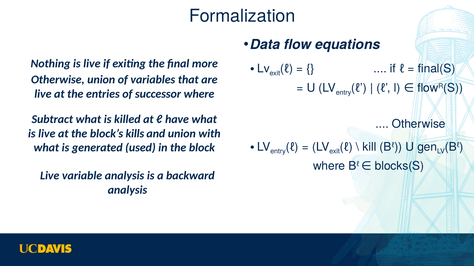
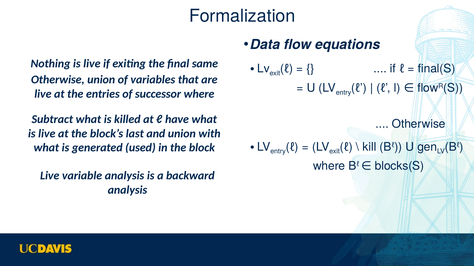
more: more -> same
kills: kills -> last
